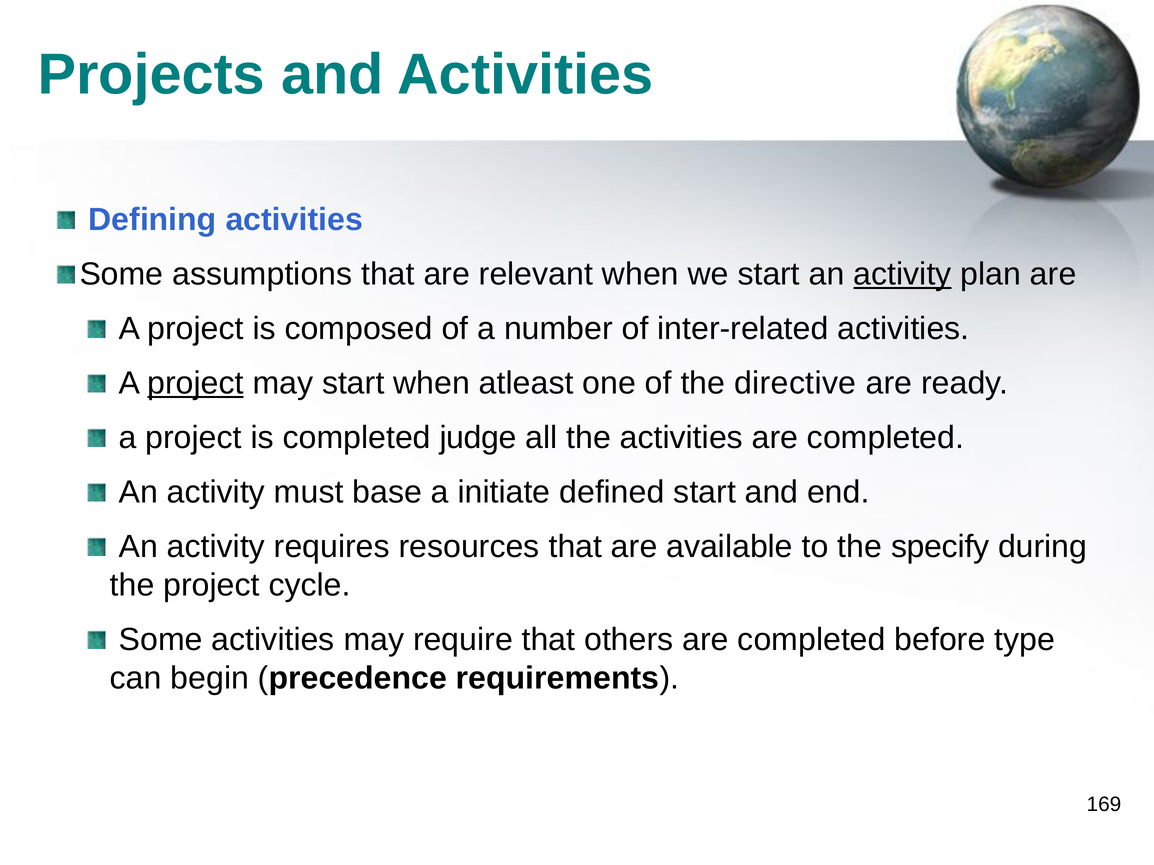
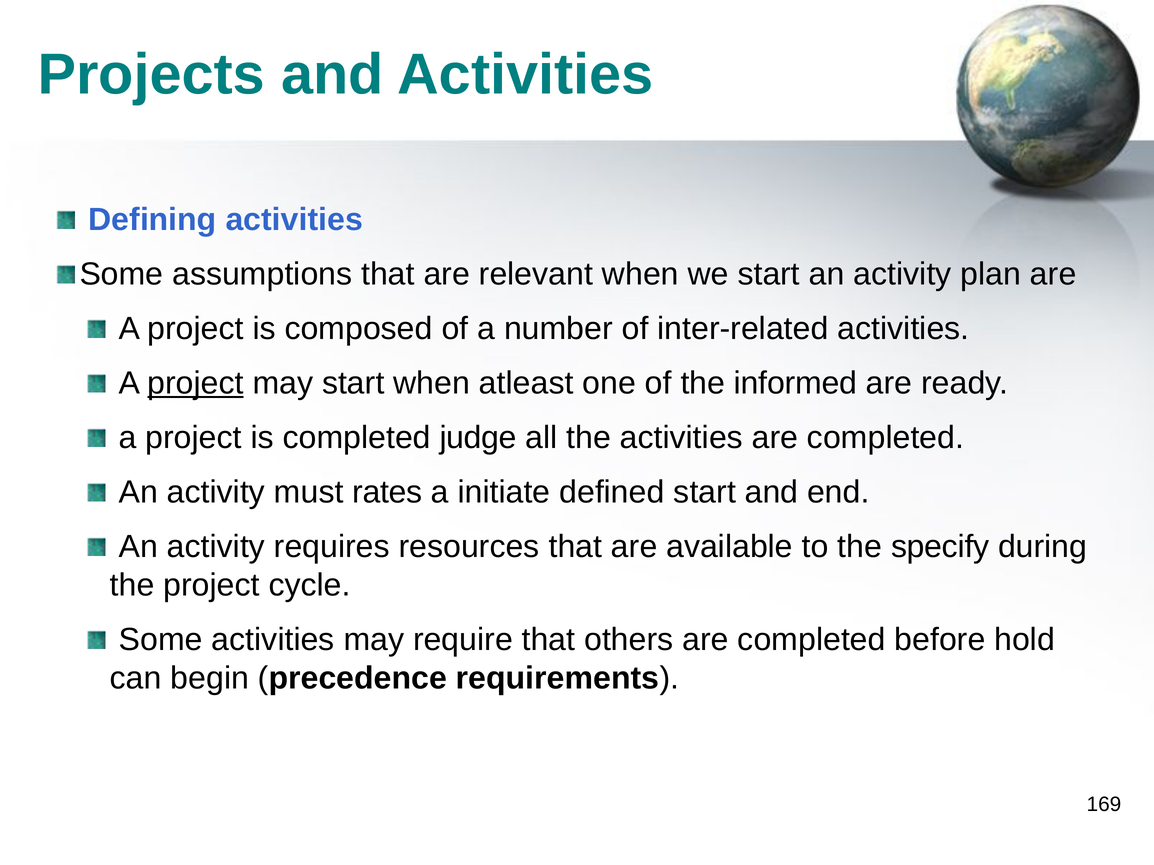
activity at (902, 274) underline: present -> none
directive: directive -> informed
base: base -> rates
type: type -> hold
